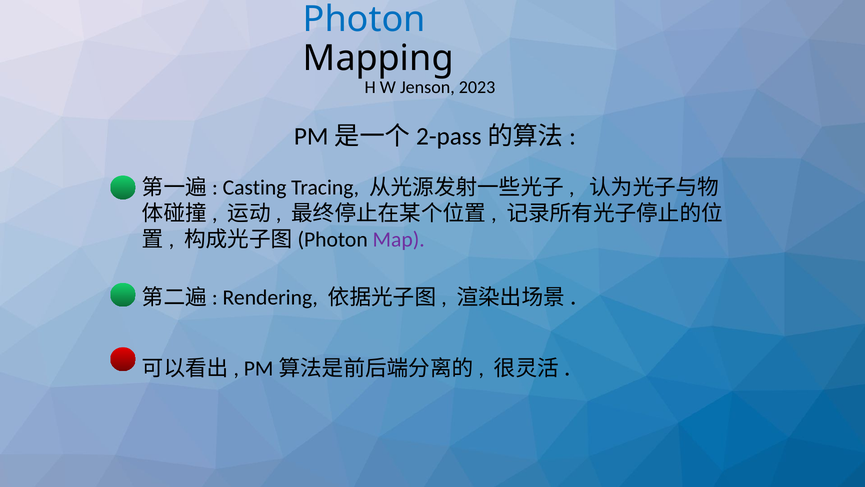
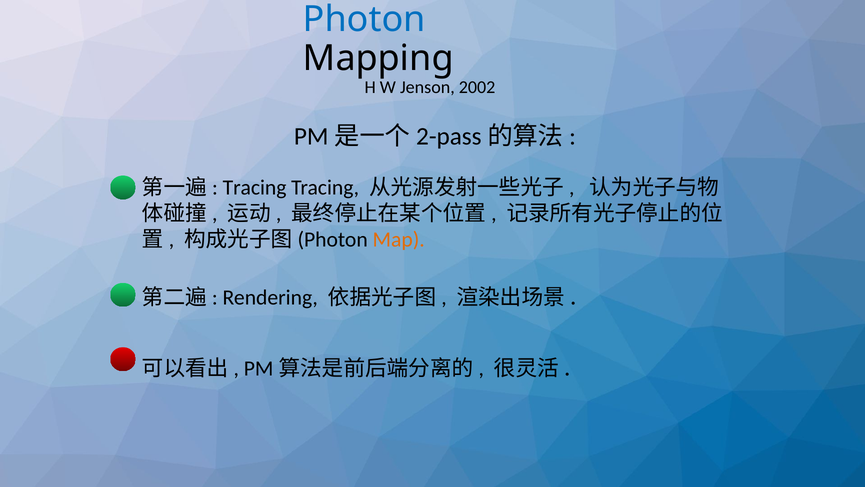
2023: 2023 -> 2002
Casting at (255, 187): Casting -> Tracing
Map colour: purple -> orange
